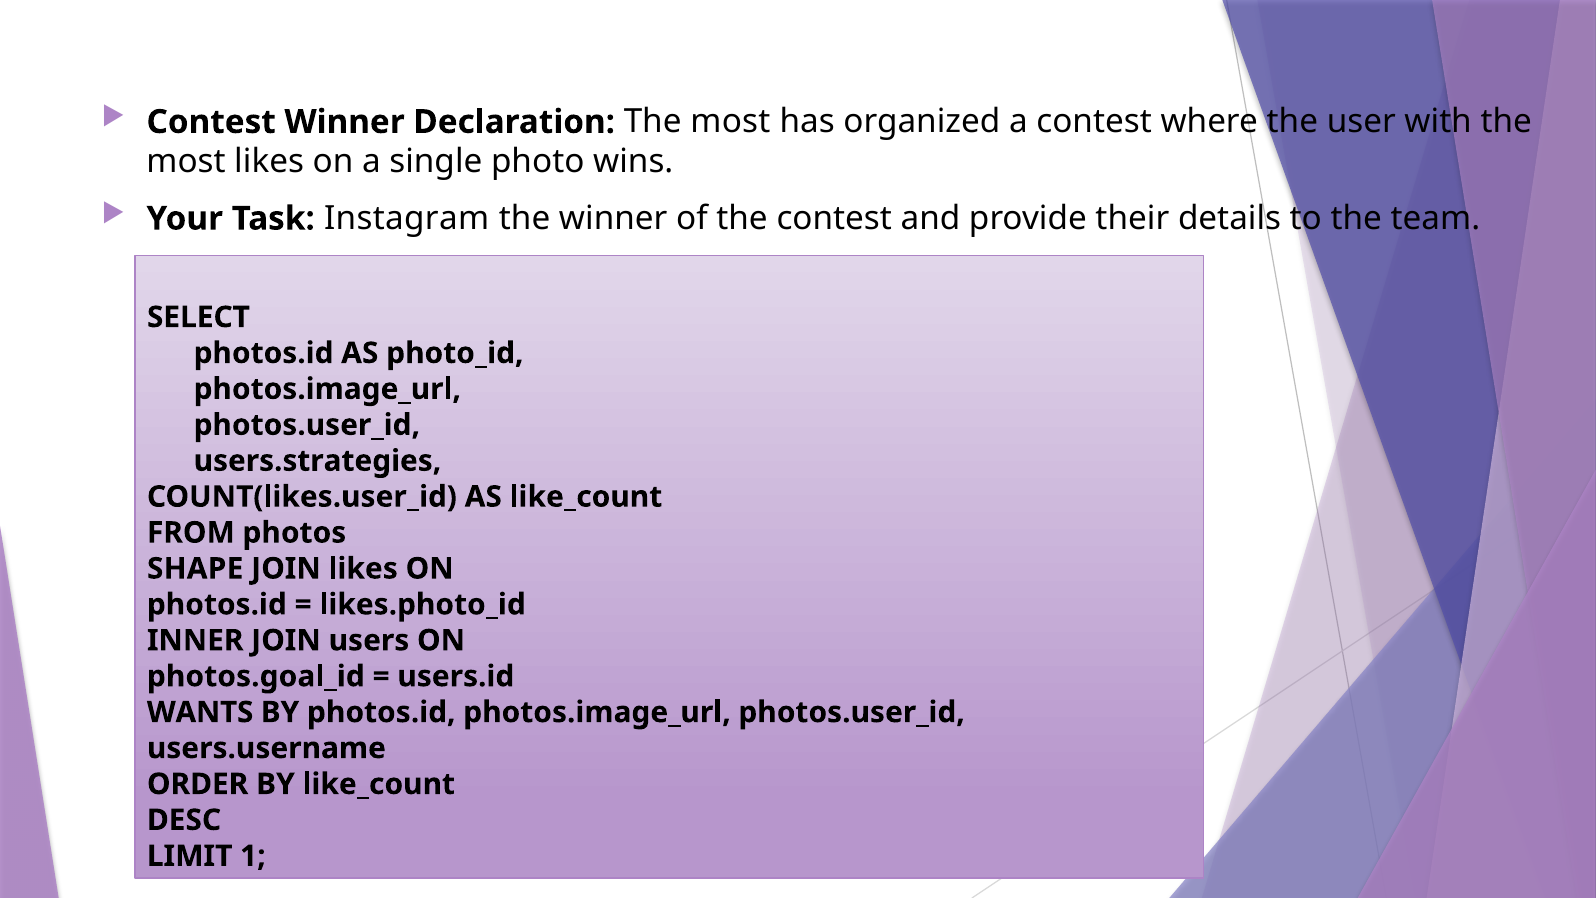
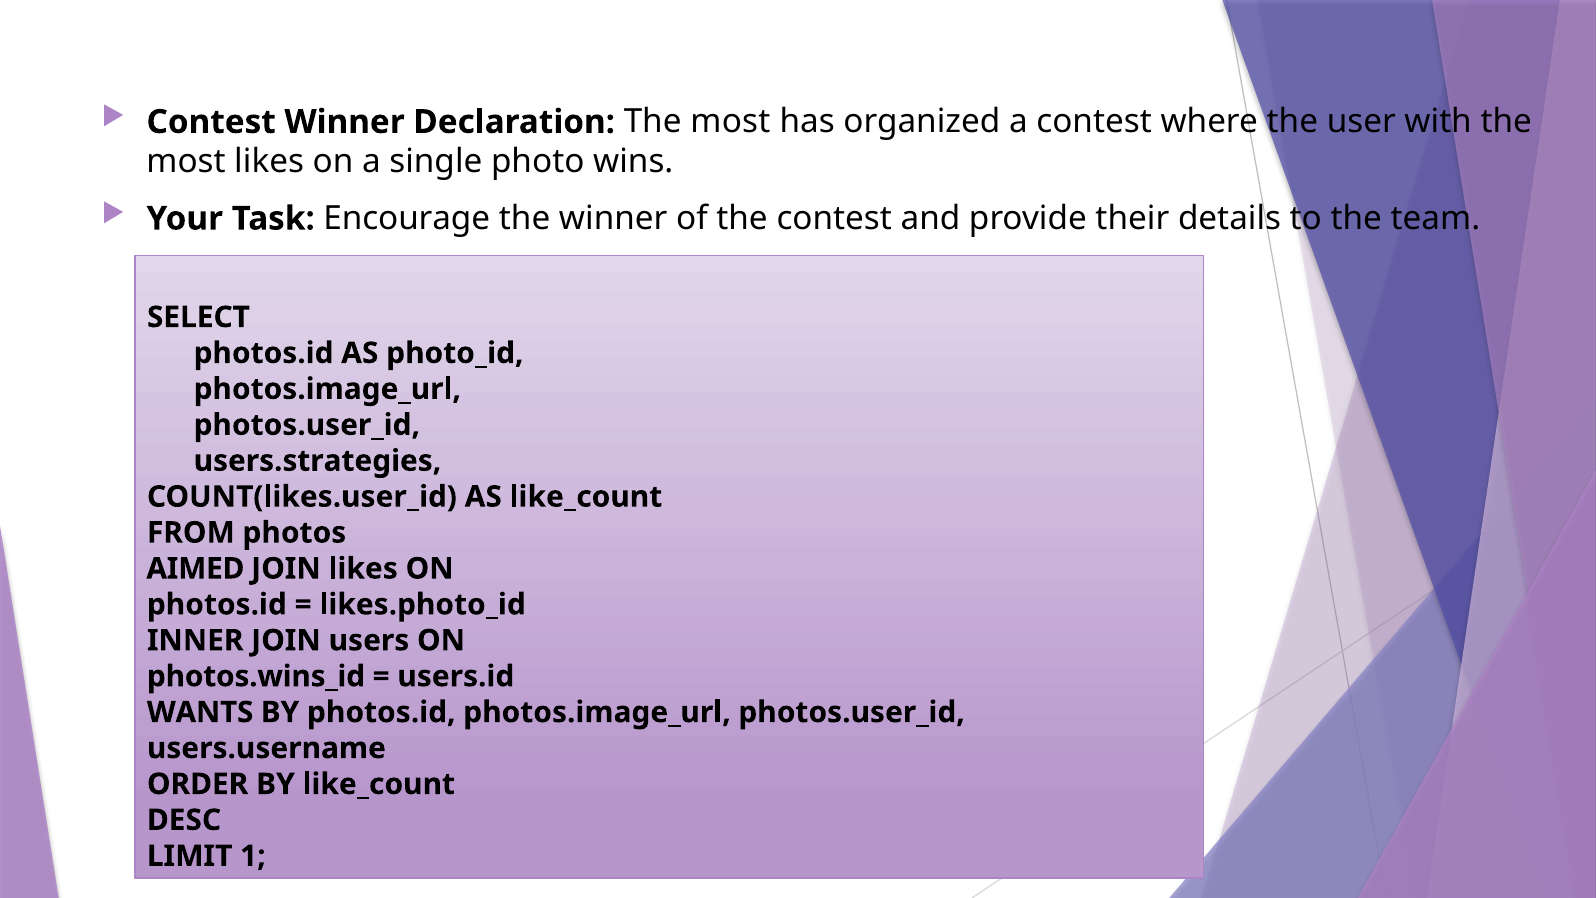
Instagram: Instagram -> Encourage
SHAPE: SHAPE -> AIMED
photos.goal_id: photos.goal_id -> photos.wins_id
